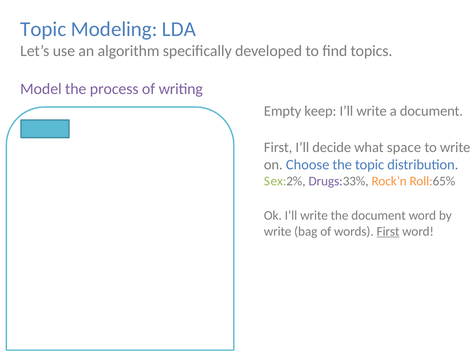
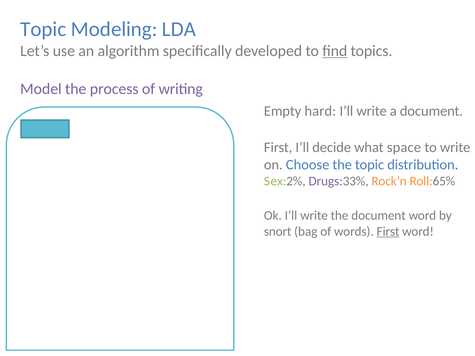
ﬁnd underline: none -> present
keep: keep -> hard
write at (278, 232): write -> snort
